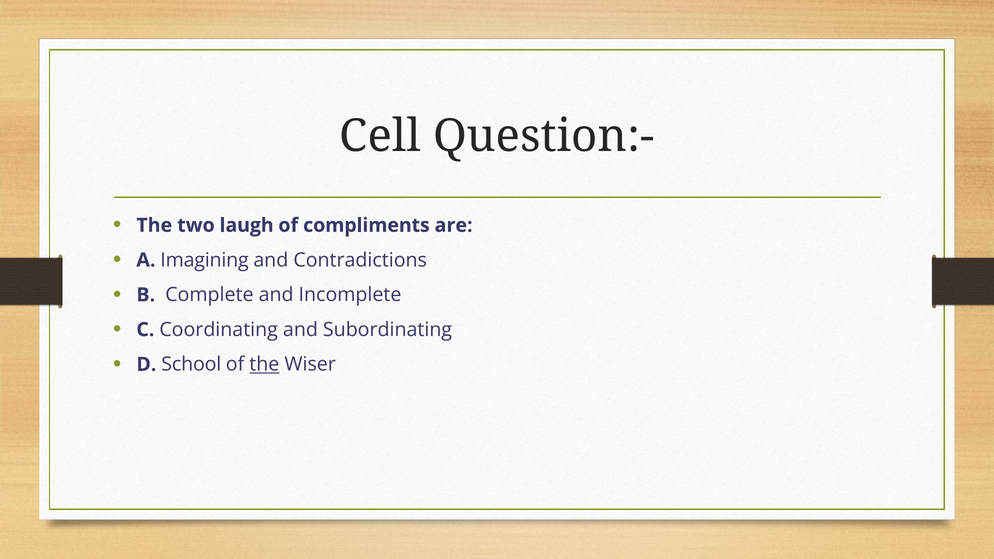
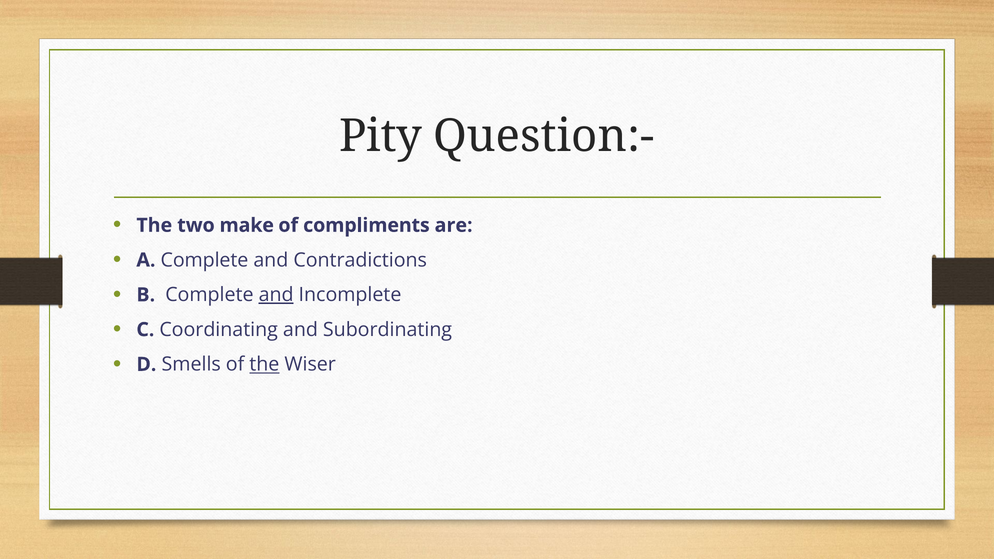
Cell: Cell -> Pity
laugh: laugh -> make
A Imagining: Imagining -> Complete
and at (276, 295) underline: none -> present
School: School -> Smells
